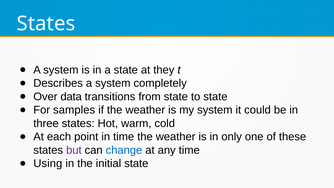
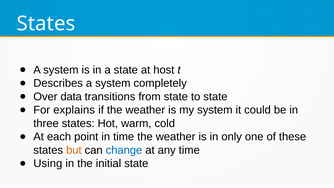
they: they -> host
samples: samples -> explains
but colour: purple -> orange
